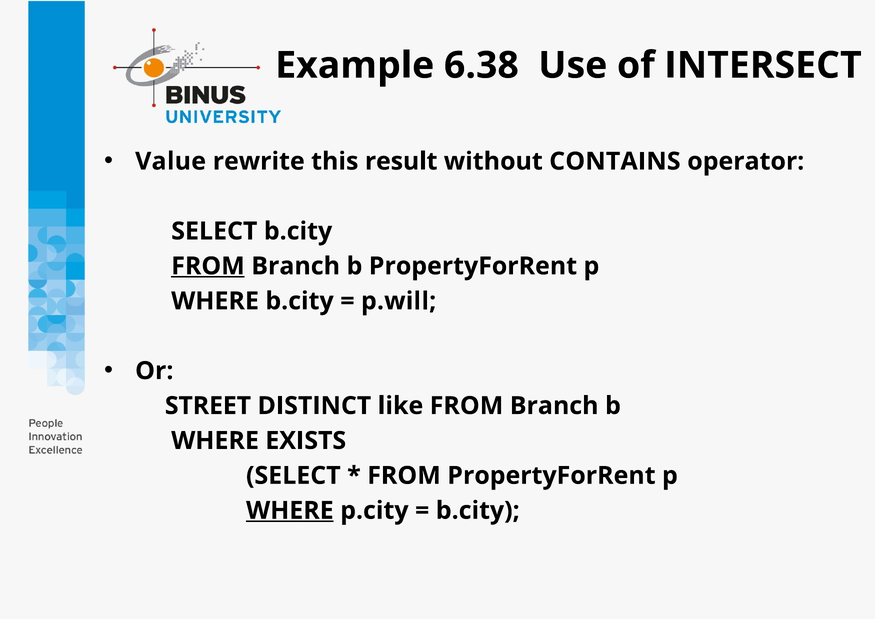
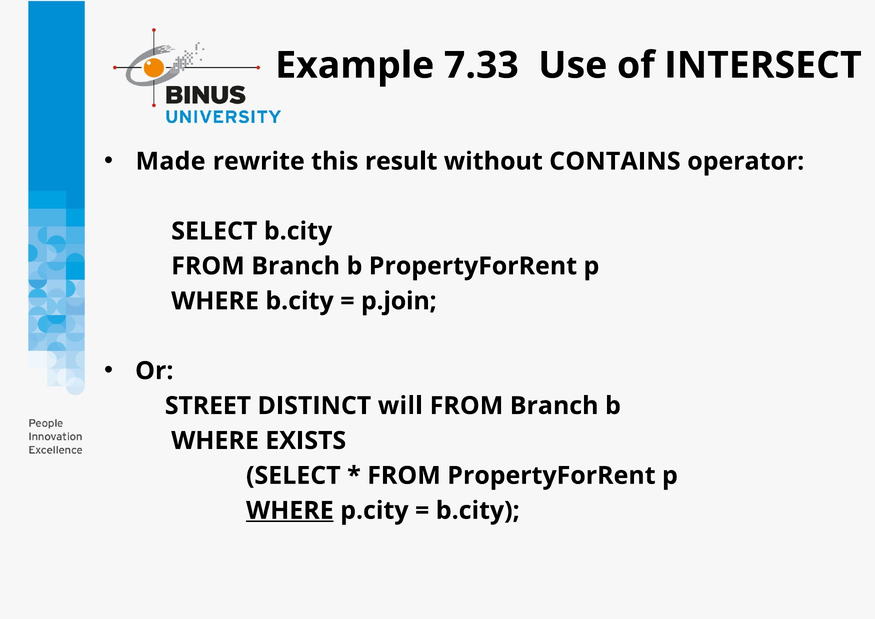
6.38: 6.38 -> 7.33
Value: Value -> Made
FROM at (208, 266) underline: present -> none
p.will: p.will -> p.join
like: like -> will
